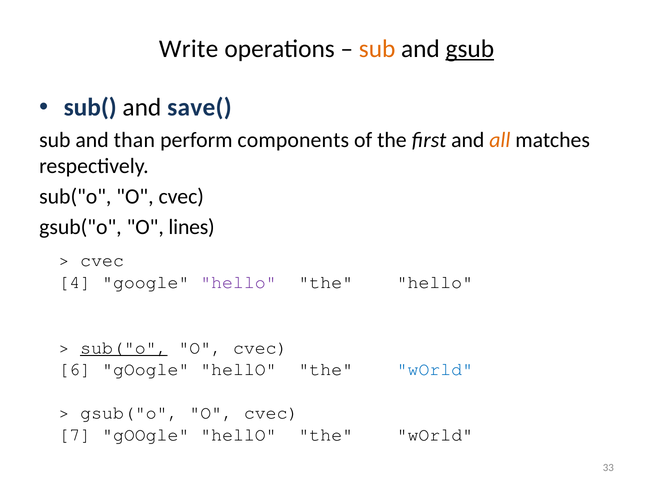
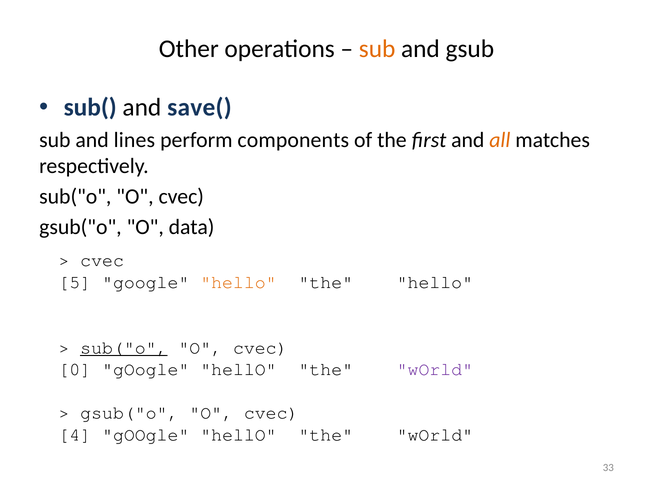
Write: Write -> Other
gsub underline: present -> none
than: than -> lines
lines: lines -> data
4: 4 -> 5
hello at (238, 282) colour: purple -> orange
6: 6 -> 0
wOrld at (435, 369) colour: blue -> purple
7: 7 -> 4
